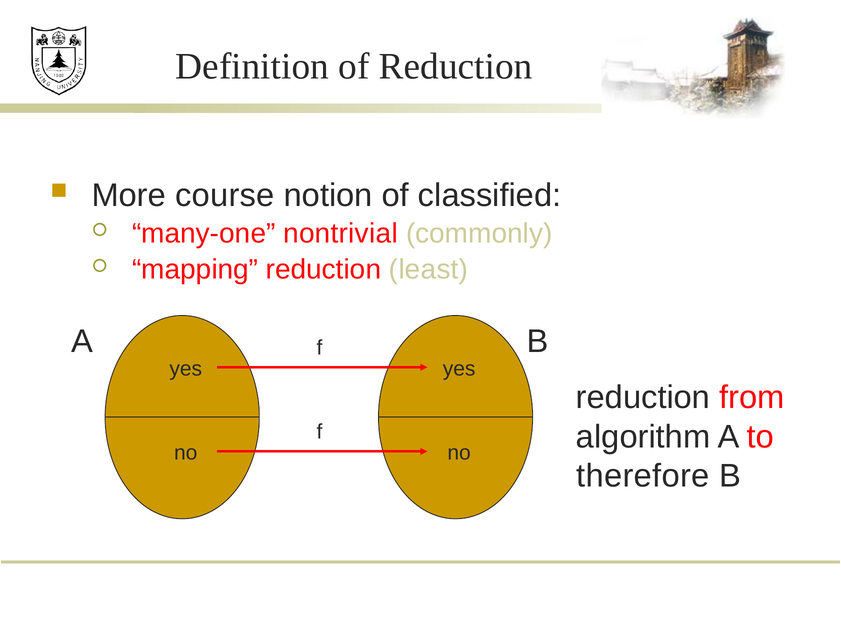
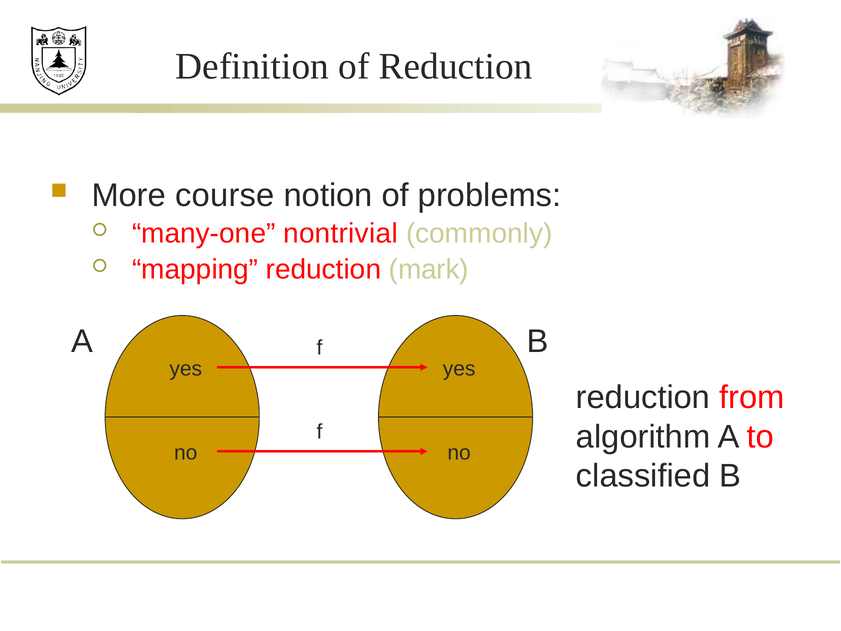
classified: classified -> problems
least: least -> mark
therefore: therefore -> classified
